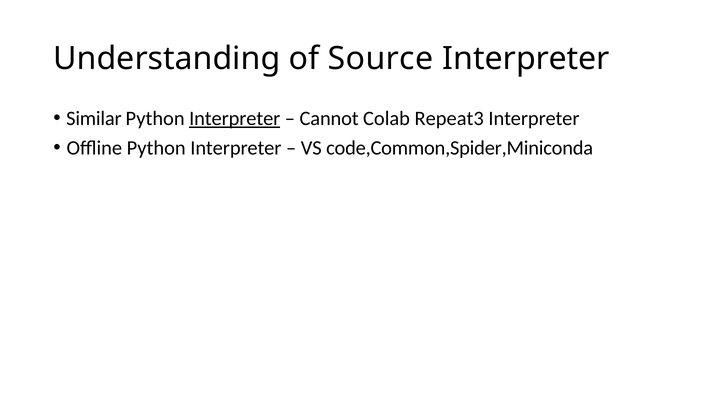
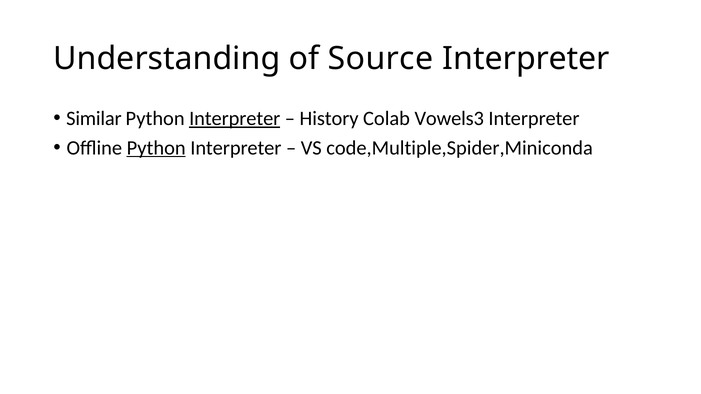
Cannot: Cannot -> History
Repeat3: Repeat3 -> Vowels3
Python at (156, 148) underline: none -> present
code,Common,Spider,Miniconda: code,Common,Spider,Miniconda -> code,Multiple,Spider,Miniconda
